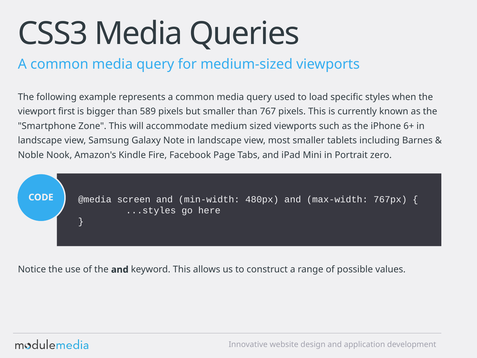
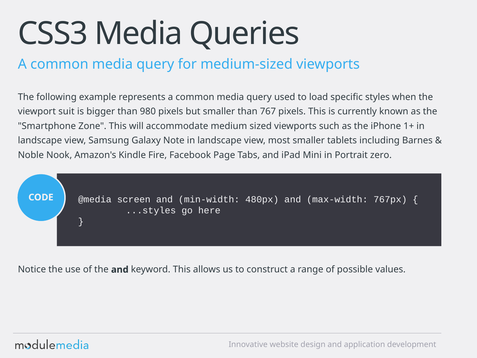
first: first -> suit
589: 589 -> 980
6+: 6+ -> 1+
